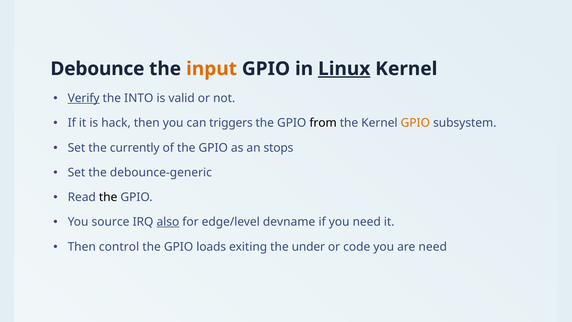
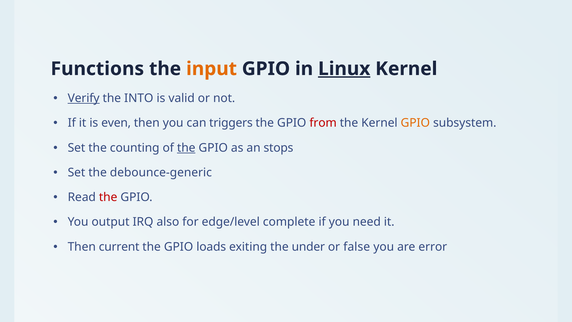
Debounce: Debounce -> Functions
hack: hack -> even
from colour: black -> red
currently: currently -> counting
the at (186, 148) underline: none -> present
the at (108, 197) colour: black -> red
source: source -> output
also underline: present -> none
devname: devname -> complete
control: control -> current
code: code -> false
are need: need -> error
